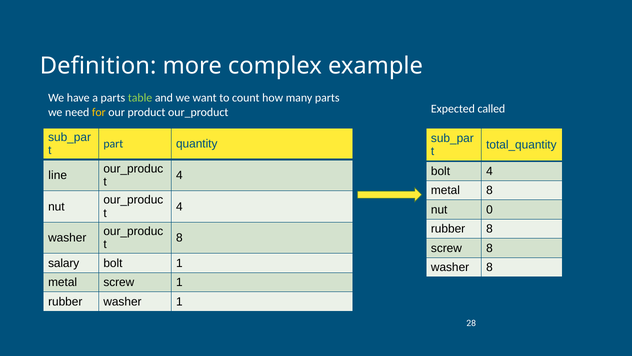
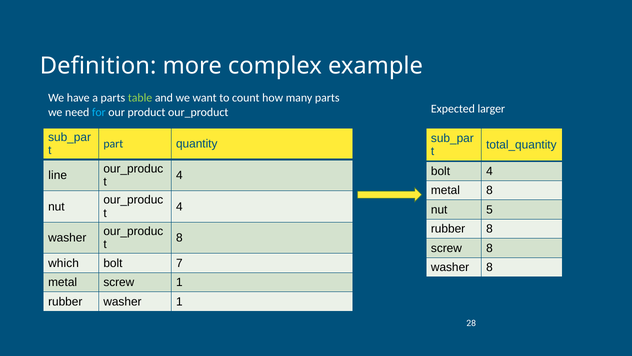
called: called -> larger
for colour: yellow -> light blue
0: 0 -> 5
salary: salary -> which
bolt 1: 1 -> 7
